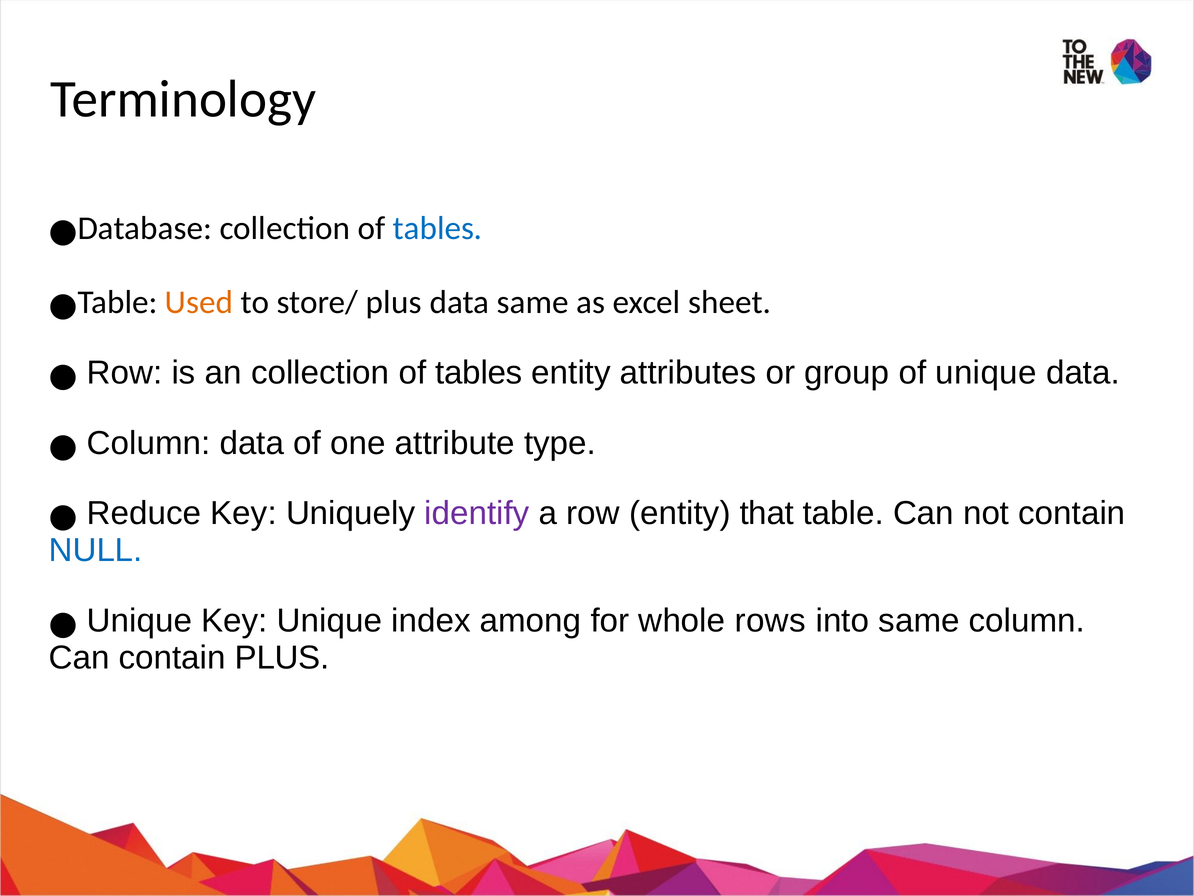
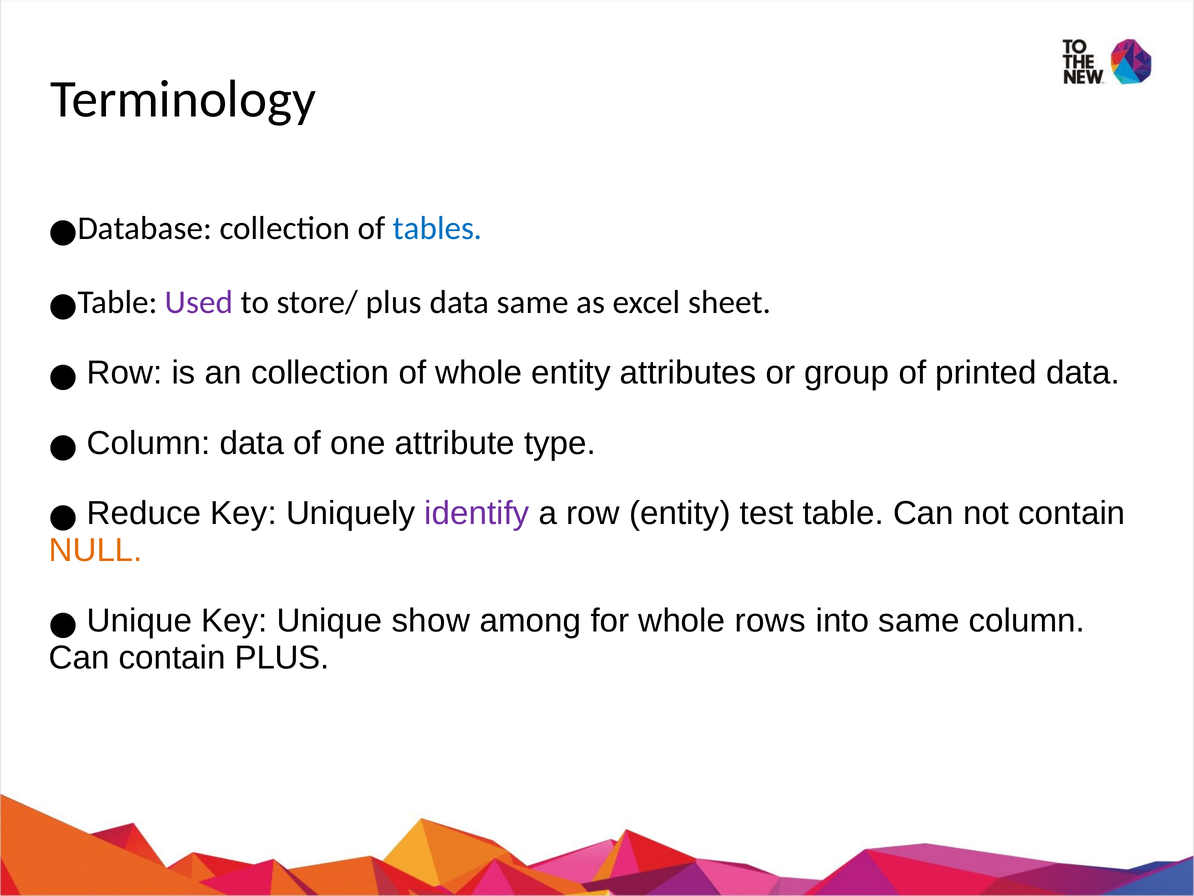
Used colour: orange -> purple
an collection of tables: tables -> whole
of unique: unique -> printed
that: that -> test
NULL colour: blue -> orange
index: index -> show
